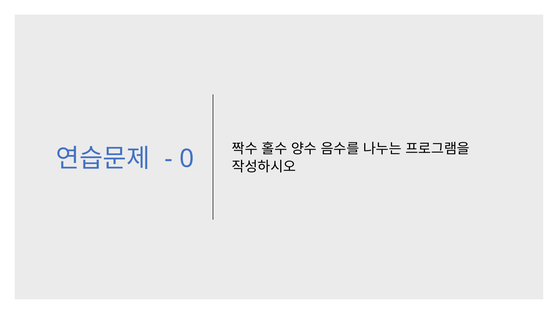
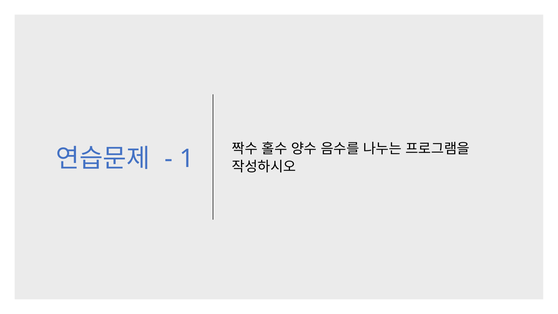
0: 0 -> 1
